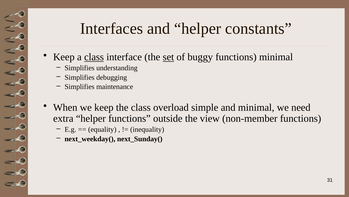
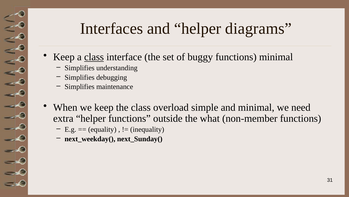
constants: constants -> diagrams
set underline: present -> none
view: view -> what
